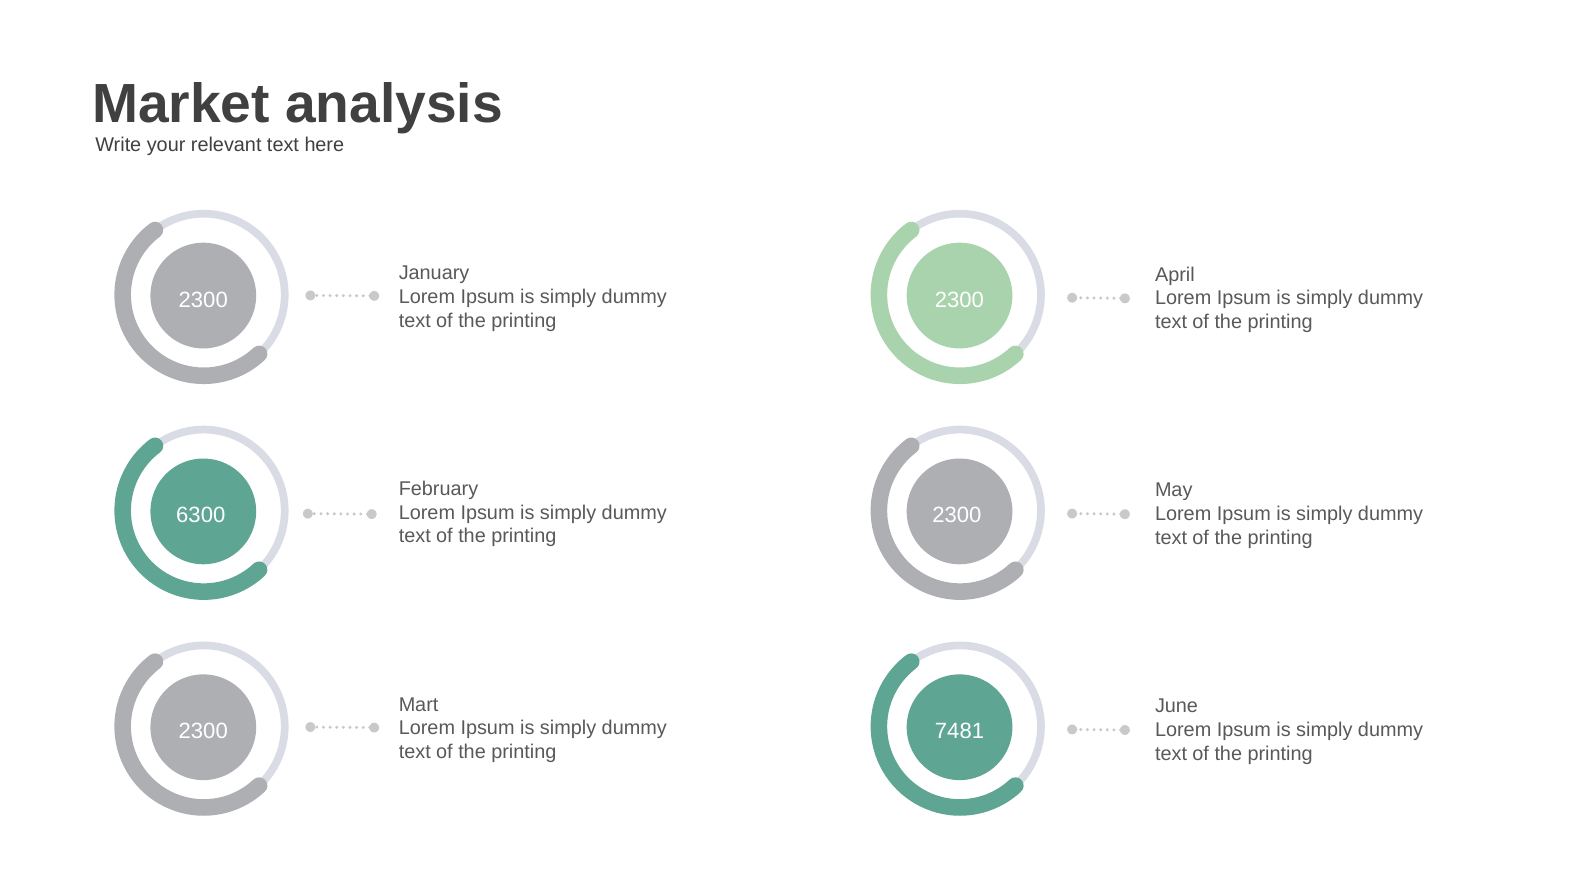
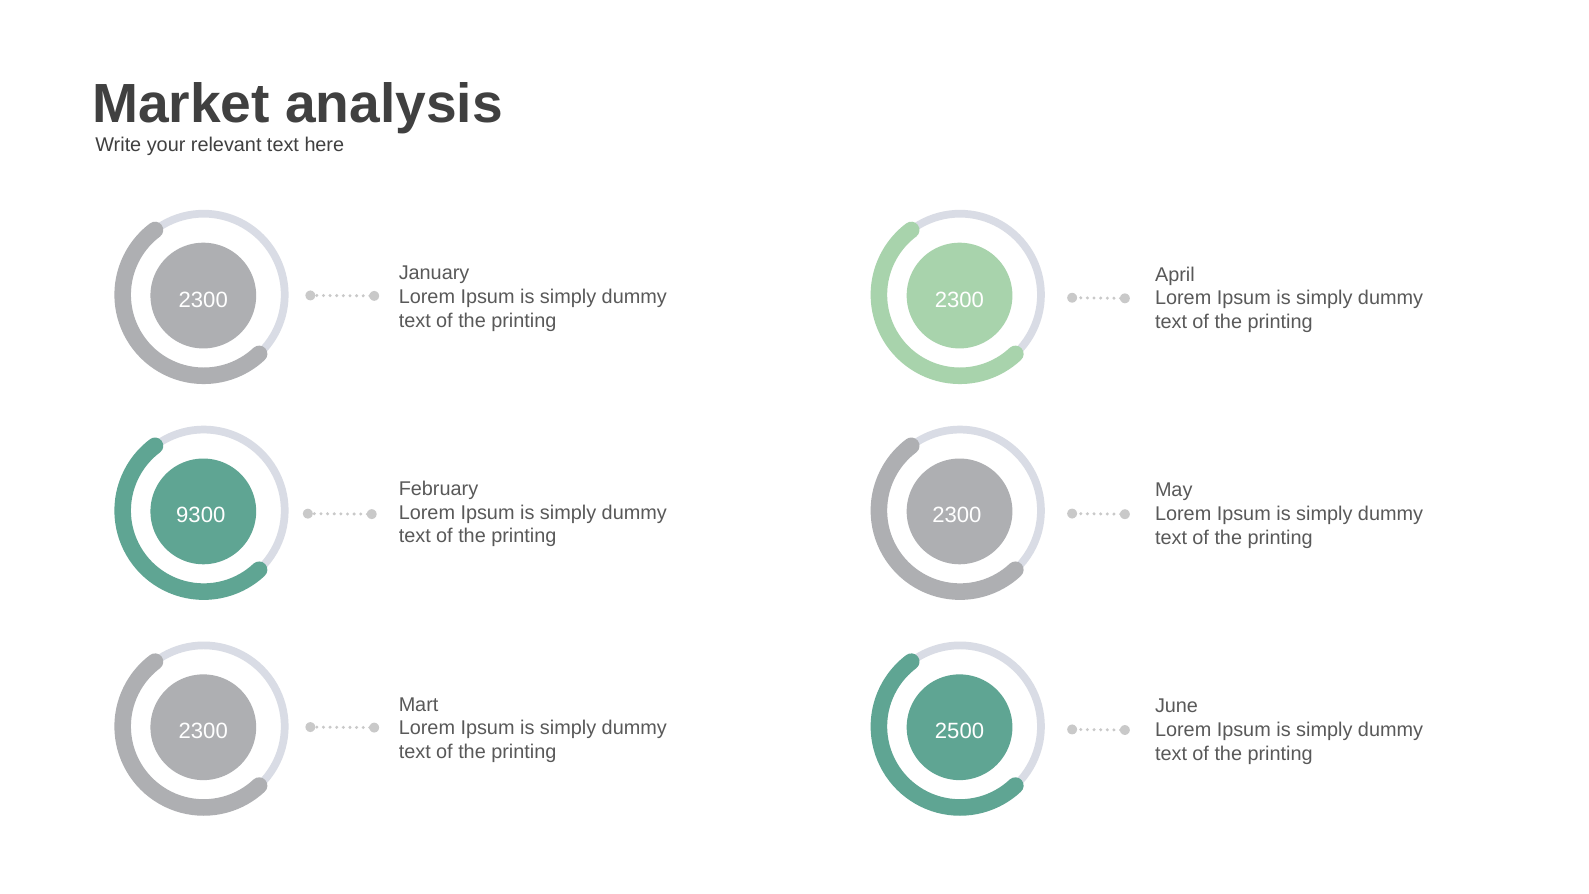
6300: 6300 -> 9300
7481: 7481 -> 2500
